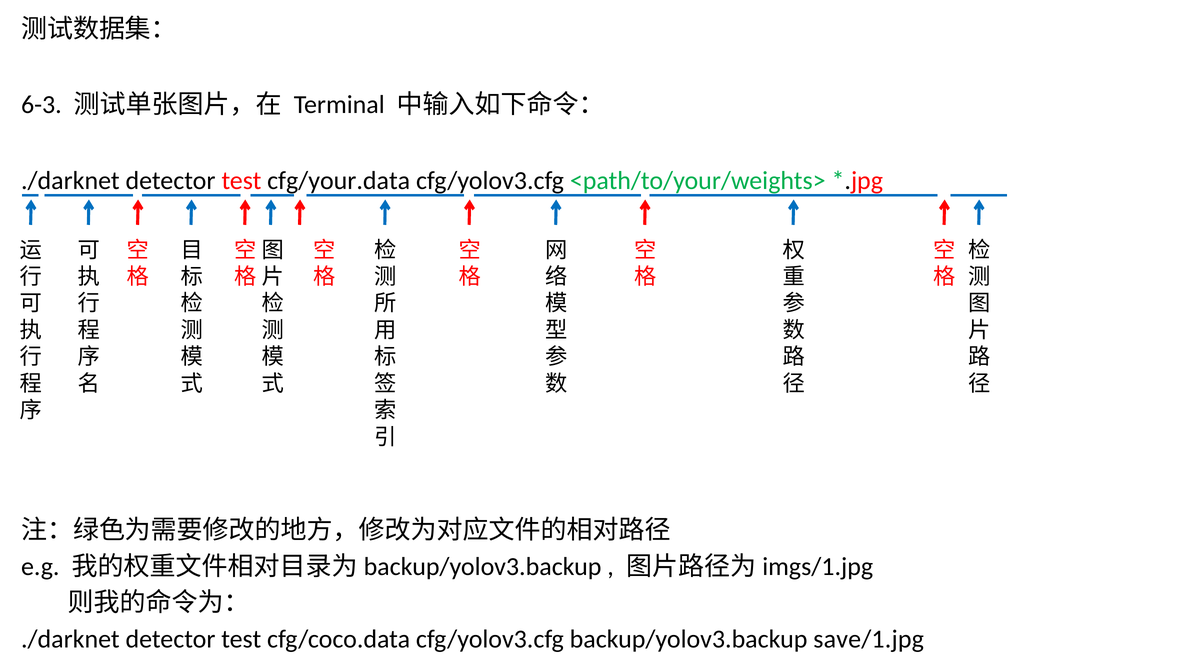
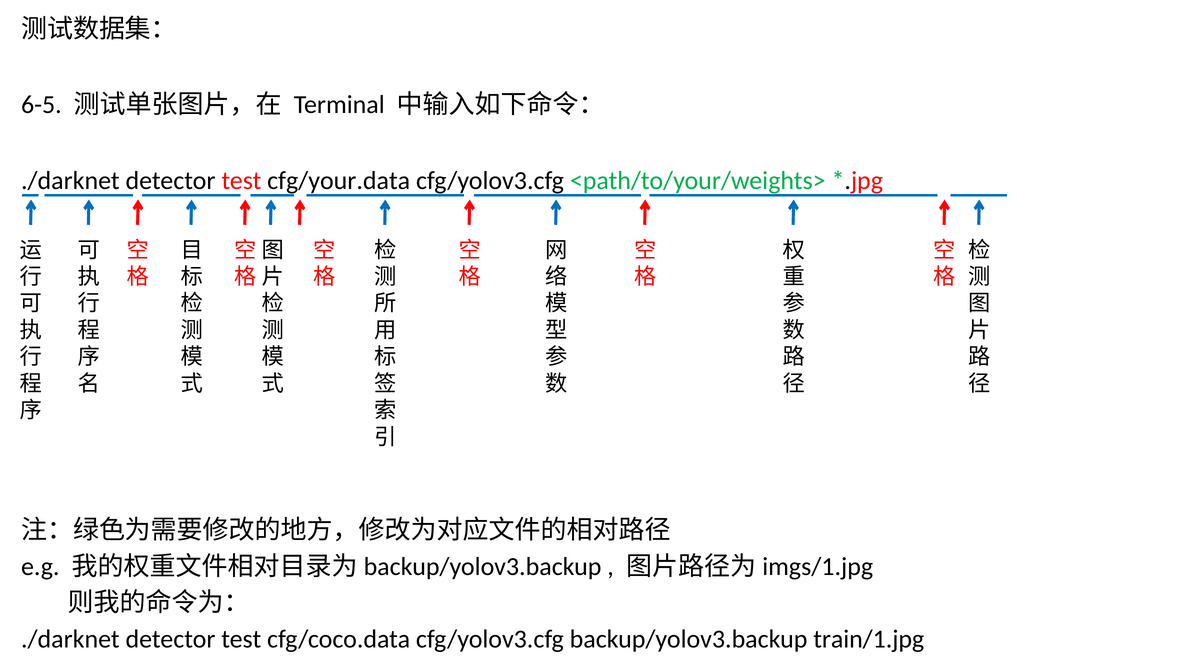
6-3: 6-3 -> 6-5
save/1.jpg: save/1.jpg -> train/1.jpg
